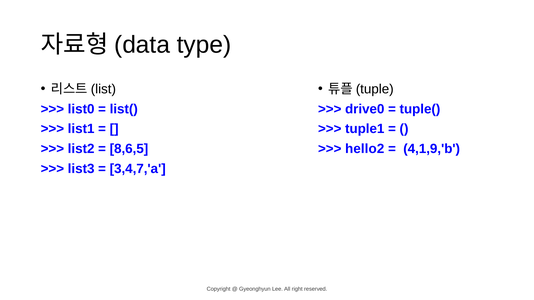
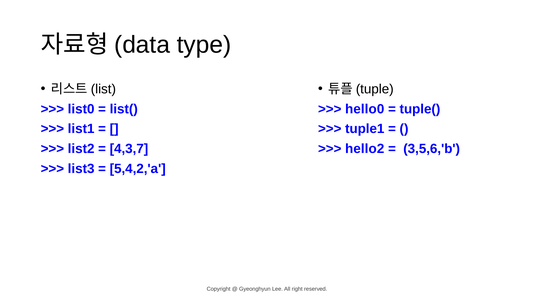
drive0: drive0 -> hello0
8,6,5: 8,6,5 -> 4,3,7
4,1,9,'b: 4,1,9,'b -> 3,5,6,'b
3,4,7,'a: 3,4,7,'a -> 5,4,2,'a
